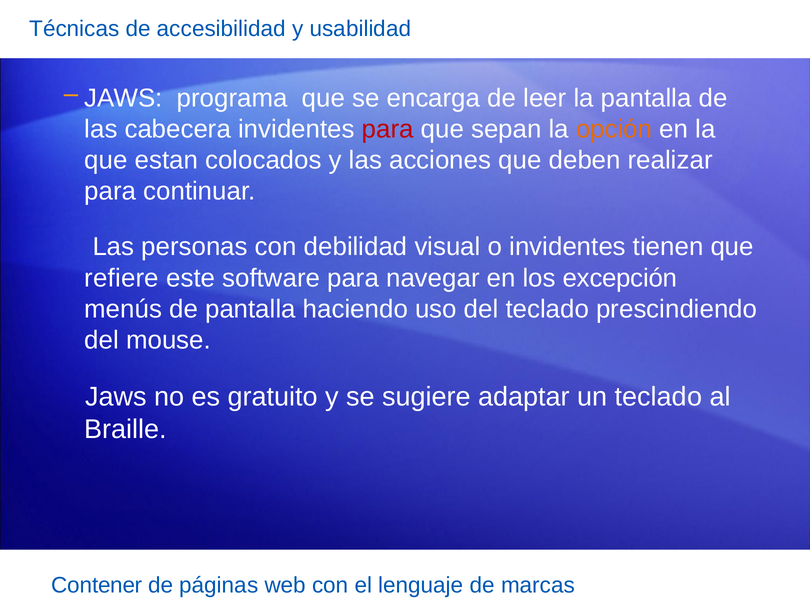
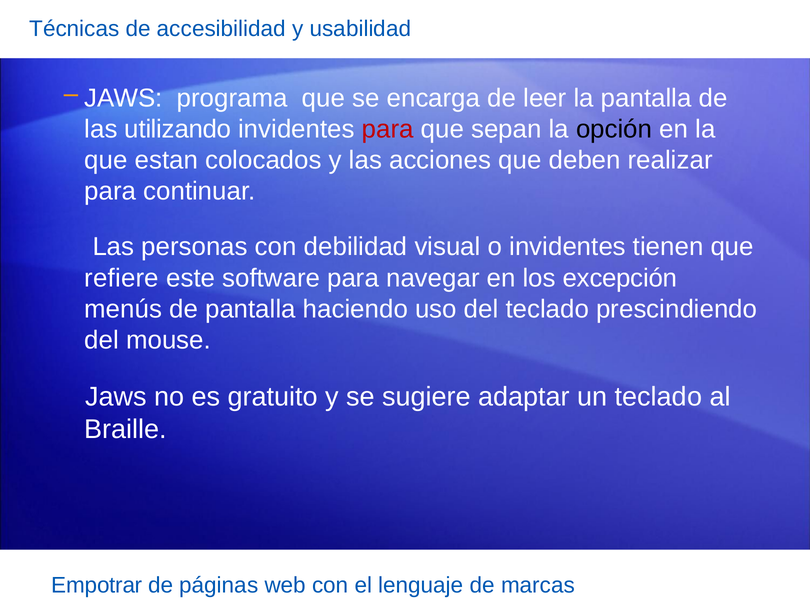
cabecera: cabecera -> utilizando
opción colour: orange -> black
Contener: Contener -> Empotrar
